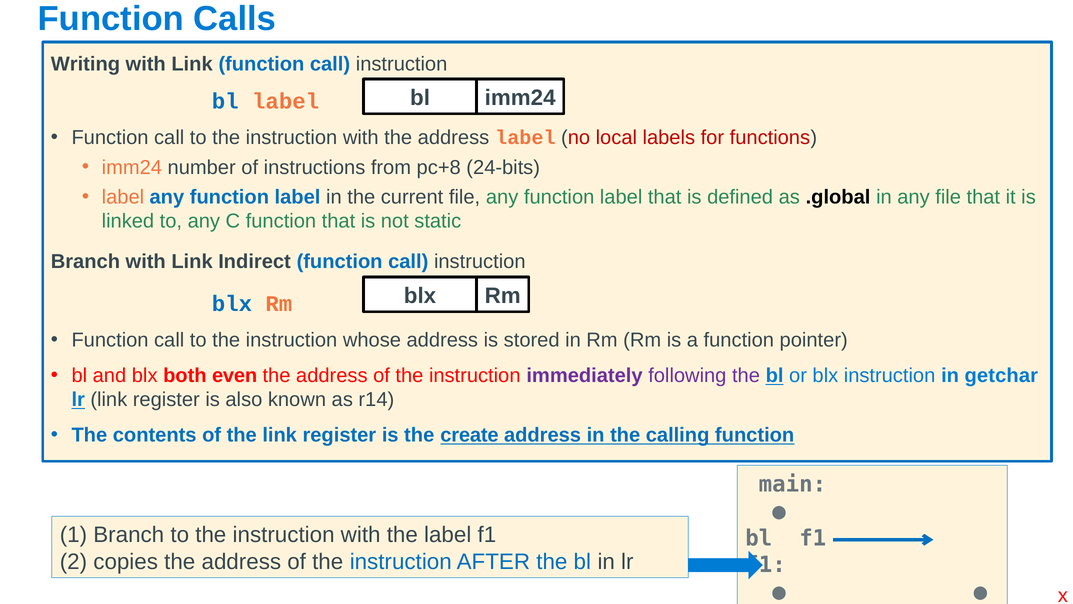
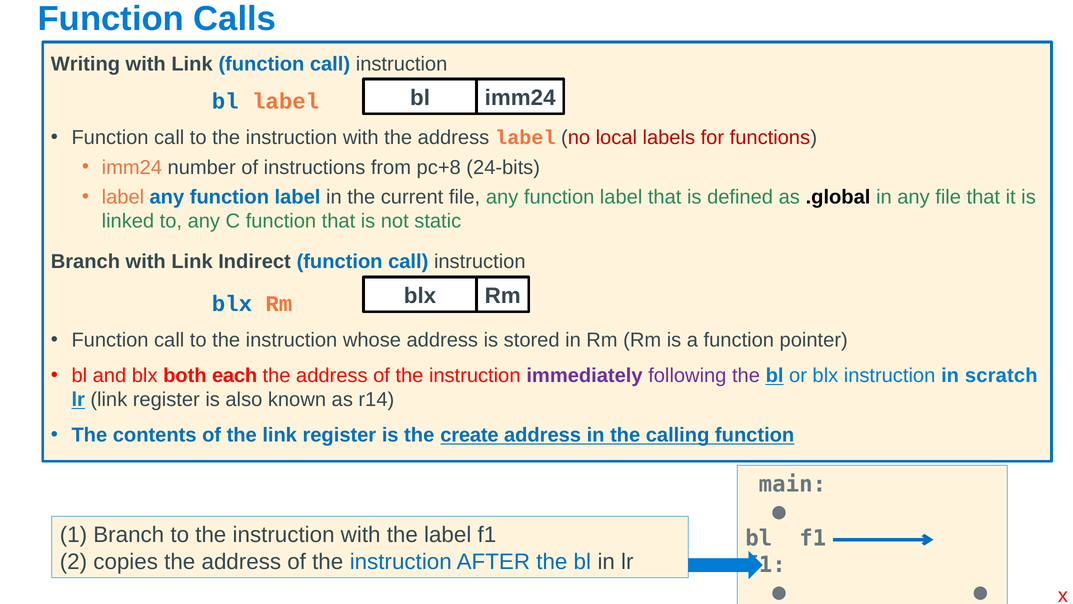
even: even -> each
getchar: getchar -> scratch
